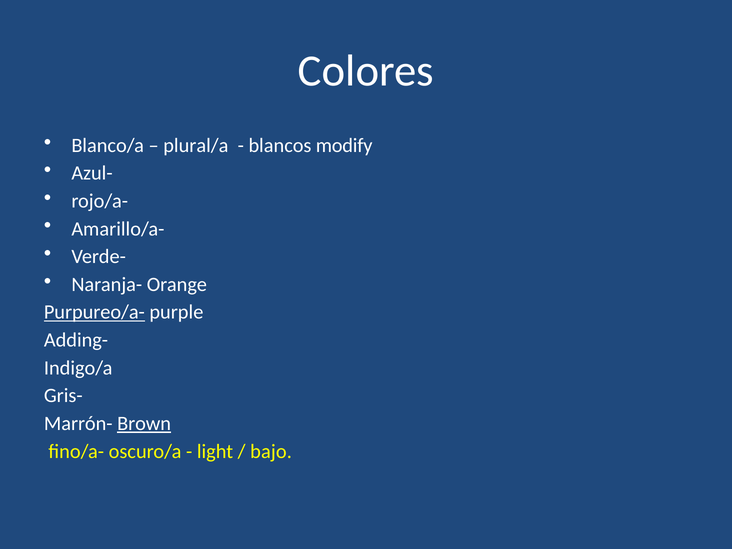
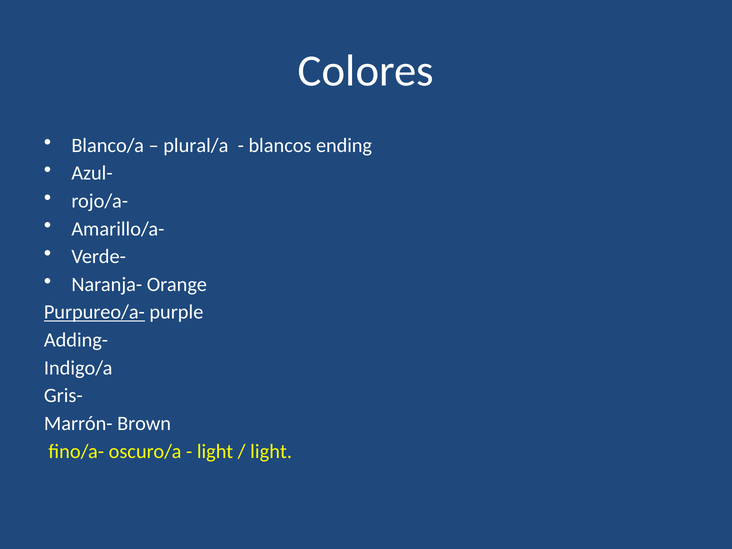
modify: modify -> ending
Brown underline: present -> none
bajo at (271, 451): bajo -> light
